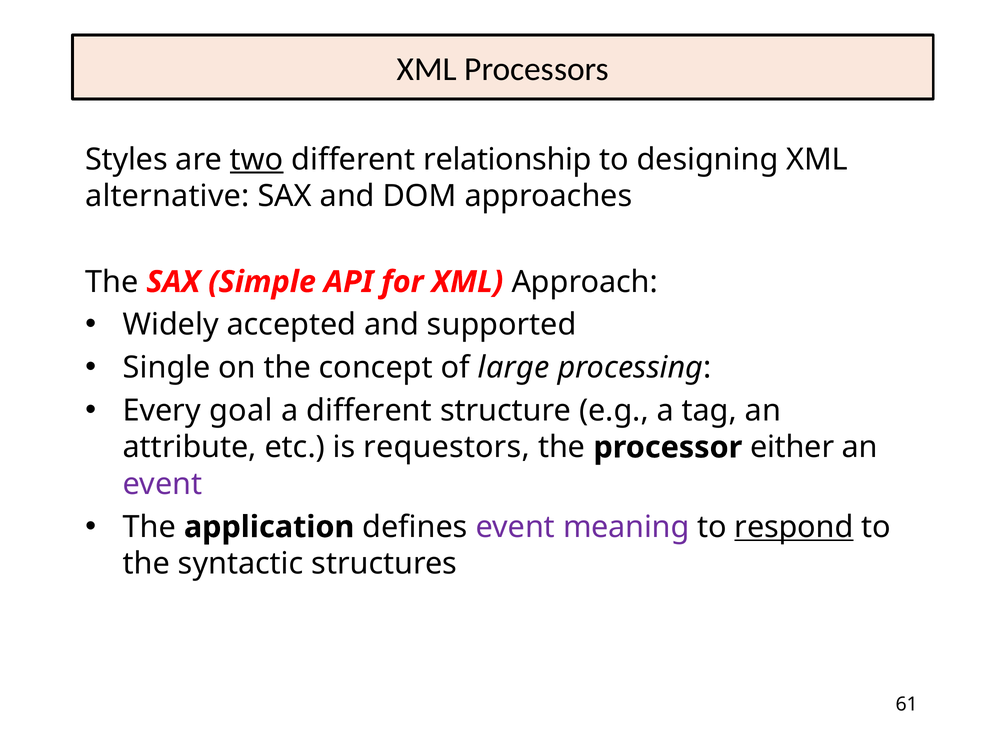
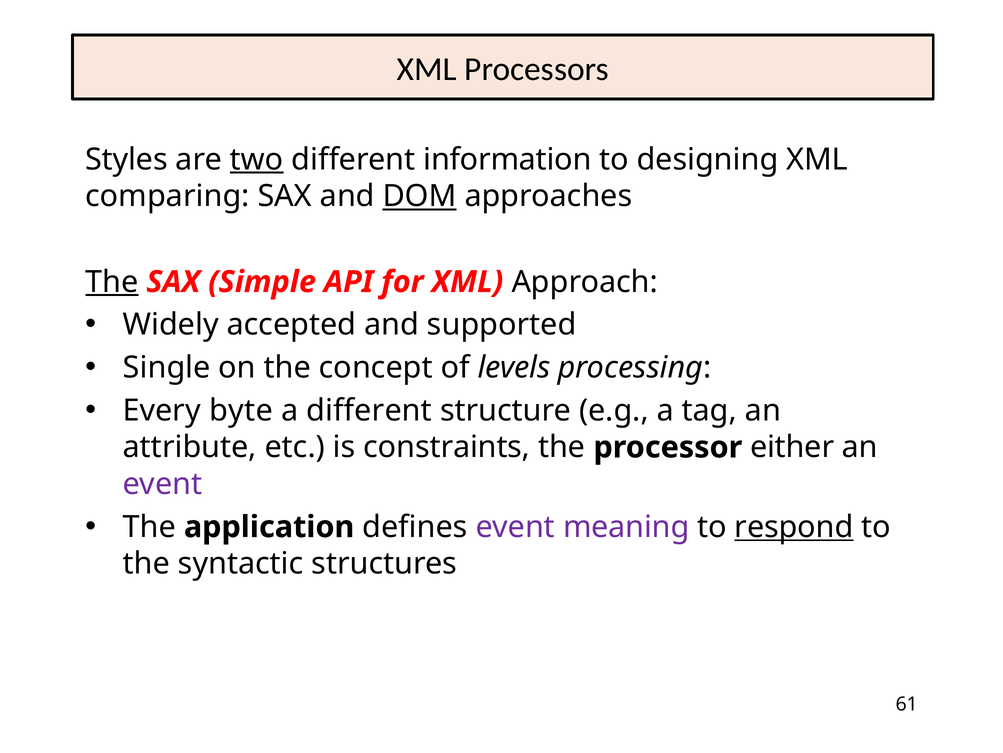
relationship: relationship -> information
alternative: alternative -> comparing
DOM underline: none -> present
The at (112, 282) underline: none -> present
large: large -> levels
goal: goal -> byte
requestors: requestors -> constraints
